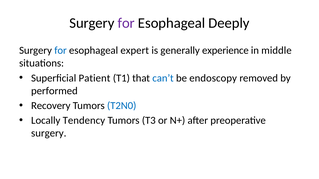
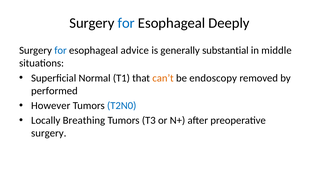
for at (126, 23) colour: purple -> blue
expert: expert -> advice
experience: experience -> substantial
Patient: Patient -> Normal
can’t colour: blue -> orange
Recovery: Recovery -> However
Tendency: Tendency -> Breathing
